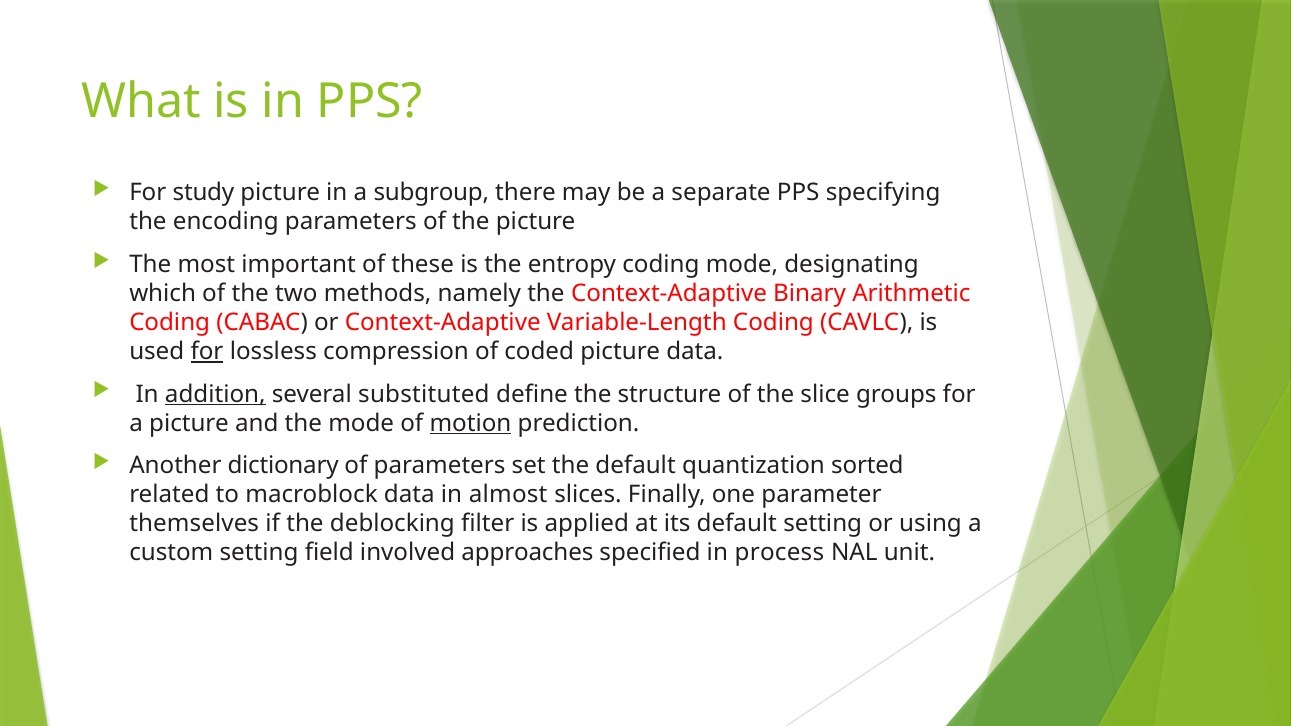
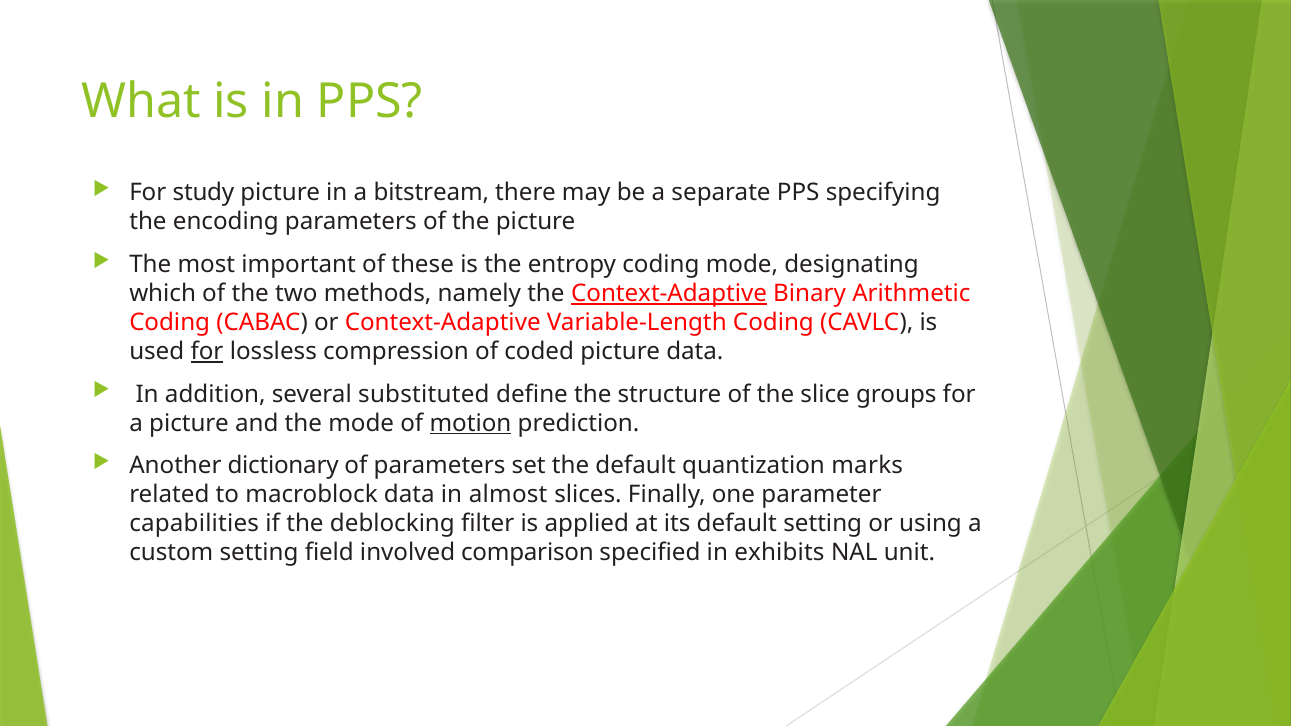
subgroup: subgroup -> bitstream
Context-Adaptive at (669, 294) underline: none -> present
addition underline: present -> none
sorted: sorted -> marks
themselves: themselves -> capabilities
approaches: approaches -> comparison
process: process -> exhibits
